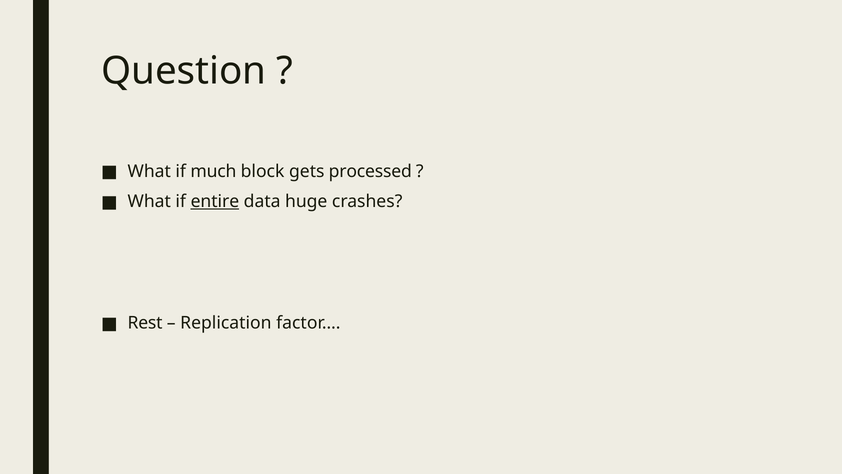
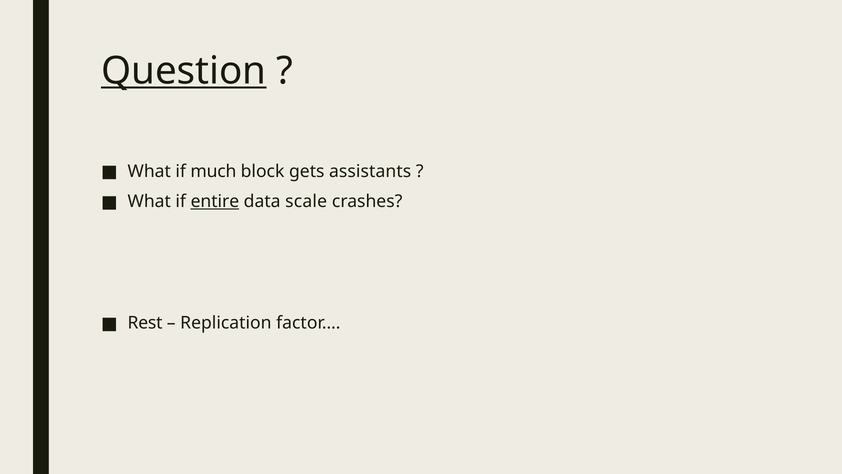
Question underline: none -> present
processed: processed -> assistants
huge: huge -> scale
